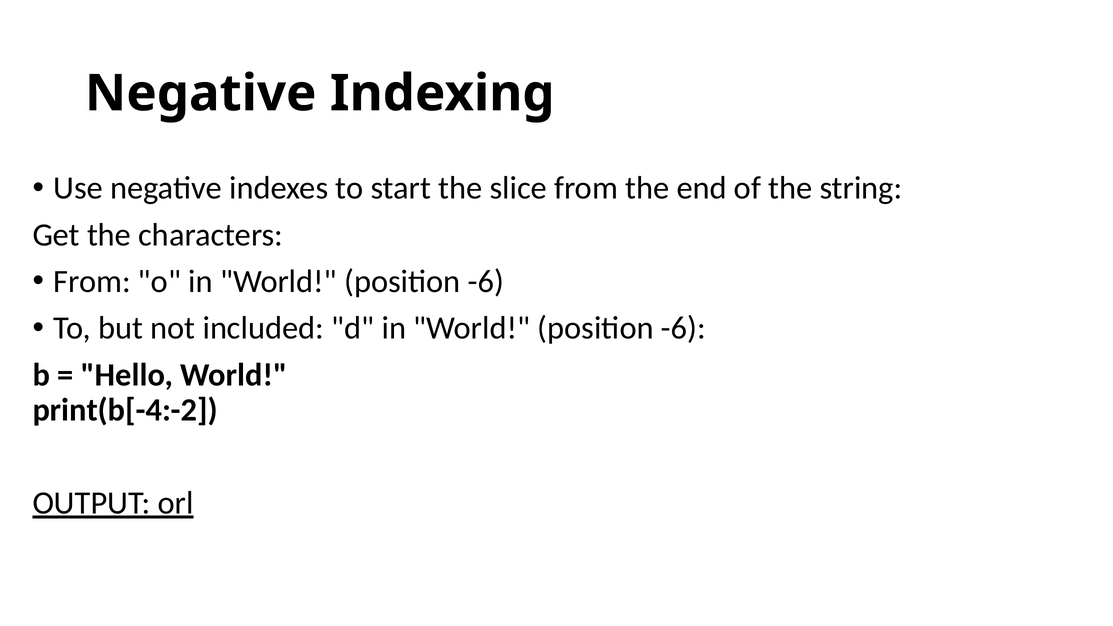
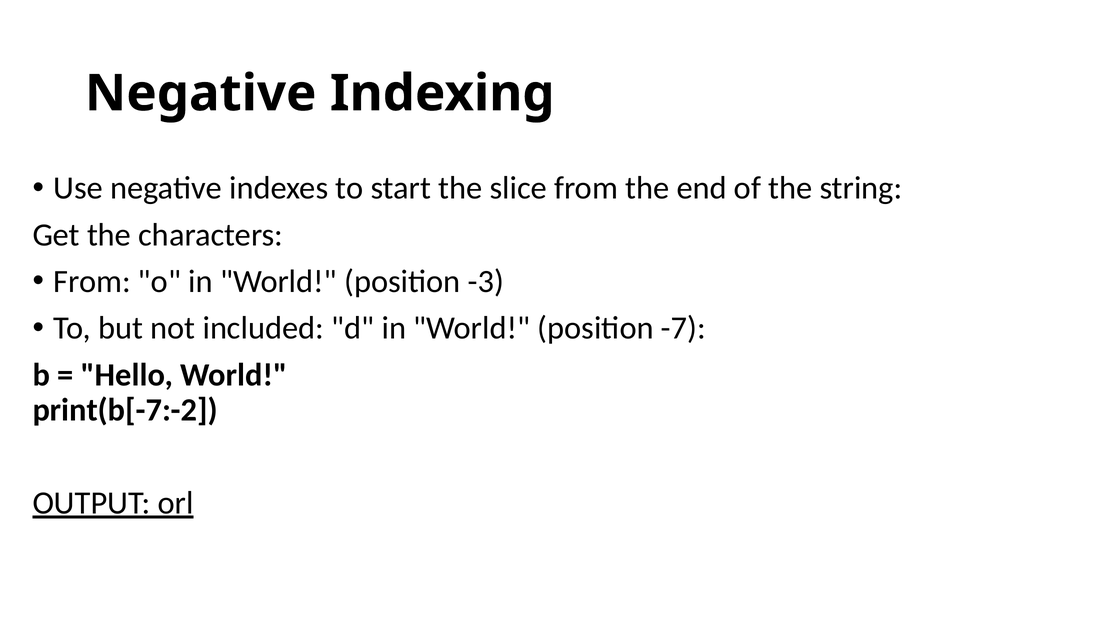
-6 at (486, 282): -6 -> -3
-6 at (683, 328): -6 -> -7
print(b[-4:-2: print(b[-4:-2 -> print(b[-7:-2
